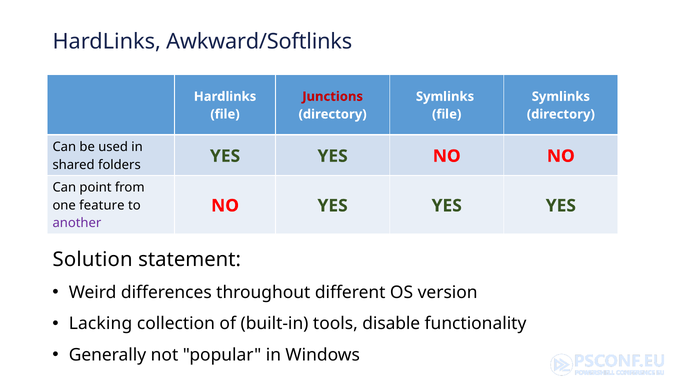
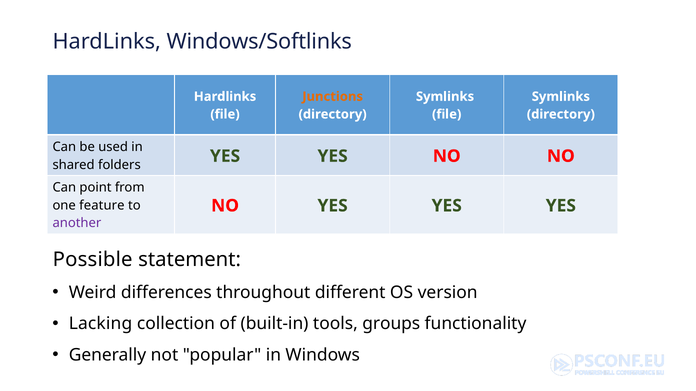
Awkward/Softlinks: Awkward/Softlinks -> Windows/Softlinks
Junctions colour: red -> orange
Solution: Solution -> Possible
disable: disable -> groups
